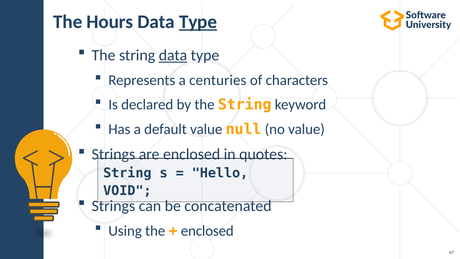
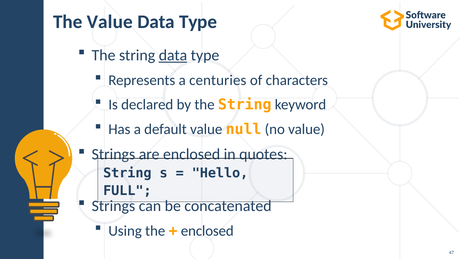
The Hours: Hours -> Value
Type at (198, 22) underline: present -> none
VOID: VOID -> FULL
